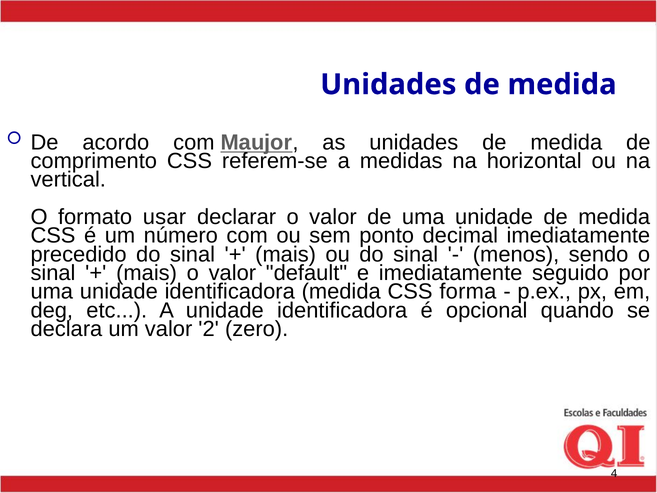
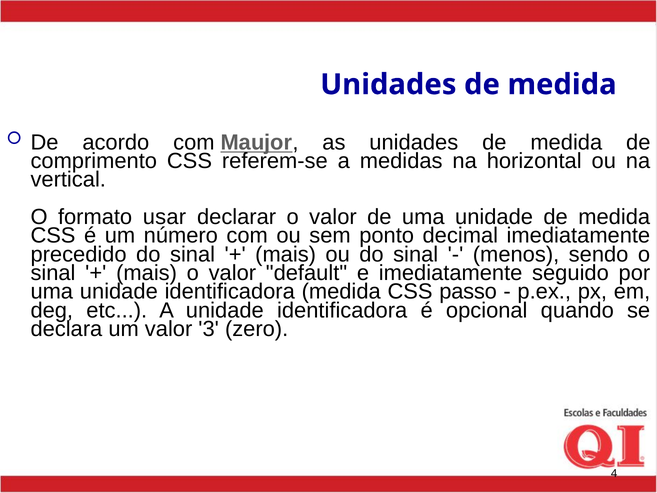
forma: forma -> passo
2: 2 -> 3
